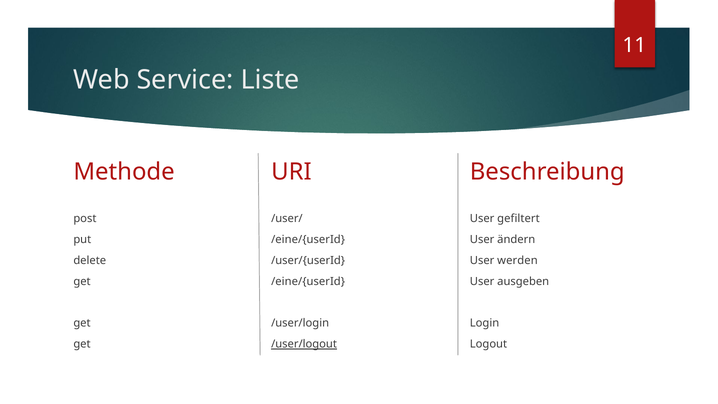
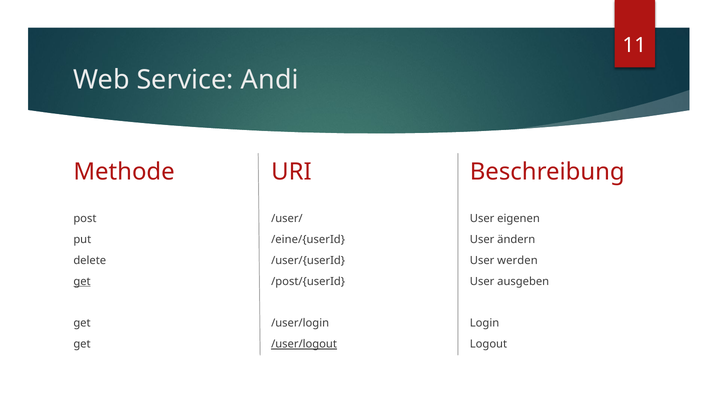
Liste: Liste -> Andi
gefiltert: gefiltert -> eigenen
get at (82, 281) underline: none -> present
/eine/{userId at (308, 281): /eine/{userId -> /post/{userId
